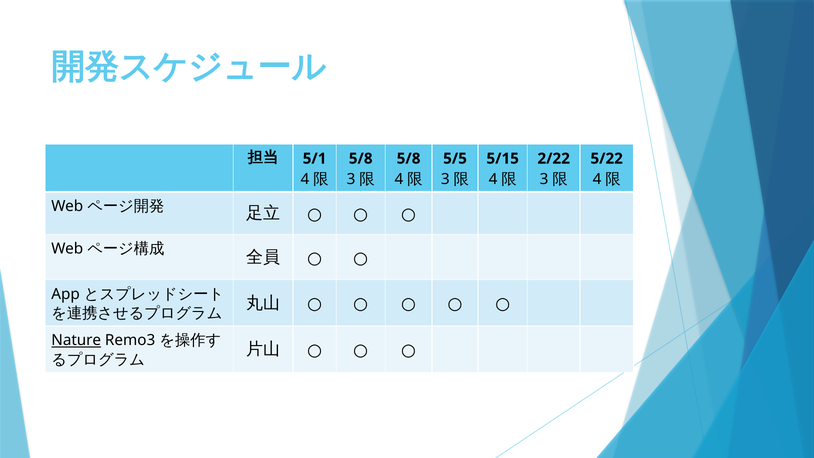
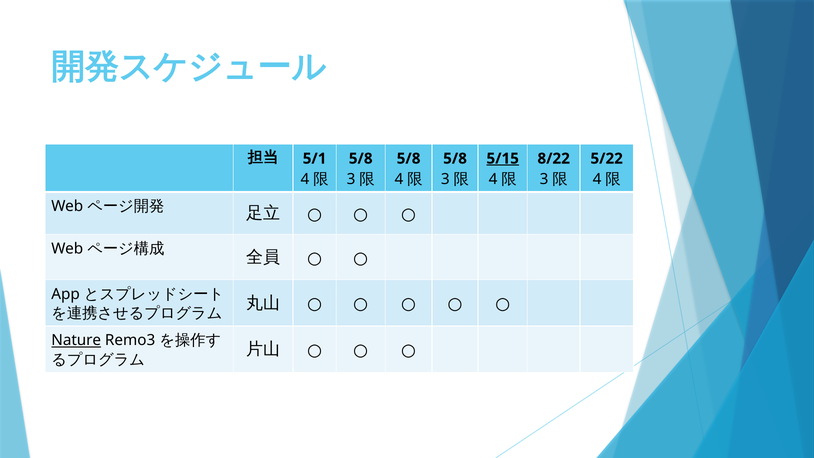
5/5 at (455, 159): 5/5 -> 5/8
5/15 underline: none -> present
2/22: 2/22 -> 8/22
